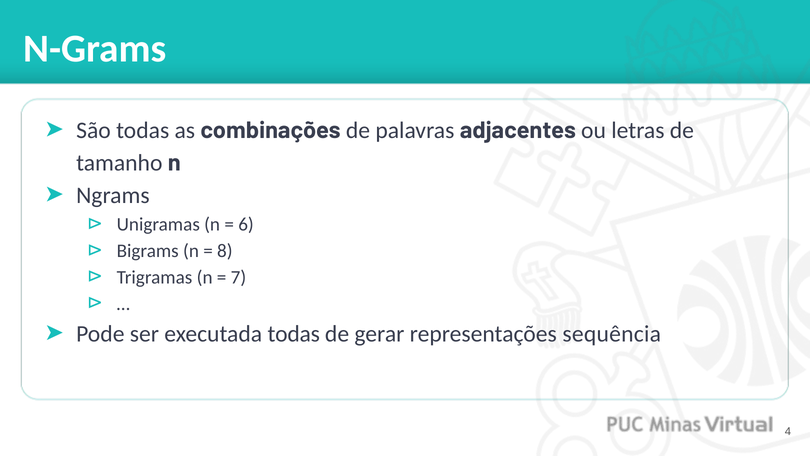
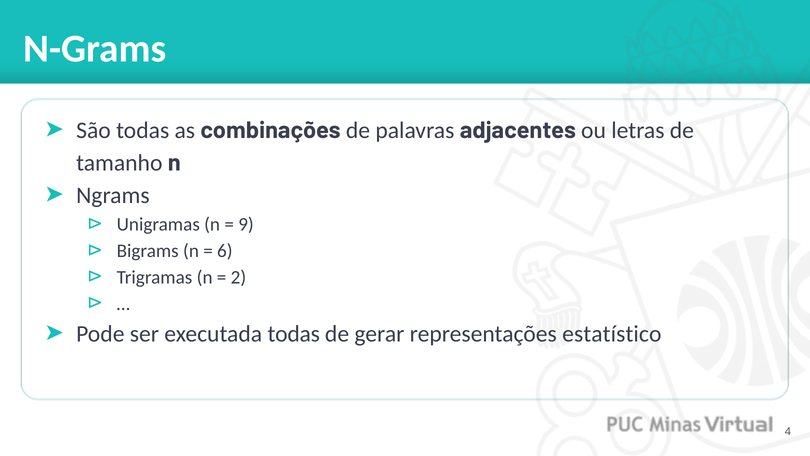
6: 6 -> 9
8: 8 -> 6
7: 7 -> 2
sequência: sequência -> estatístico
